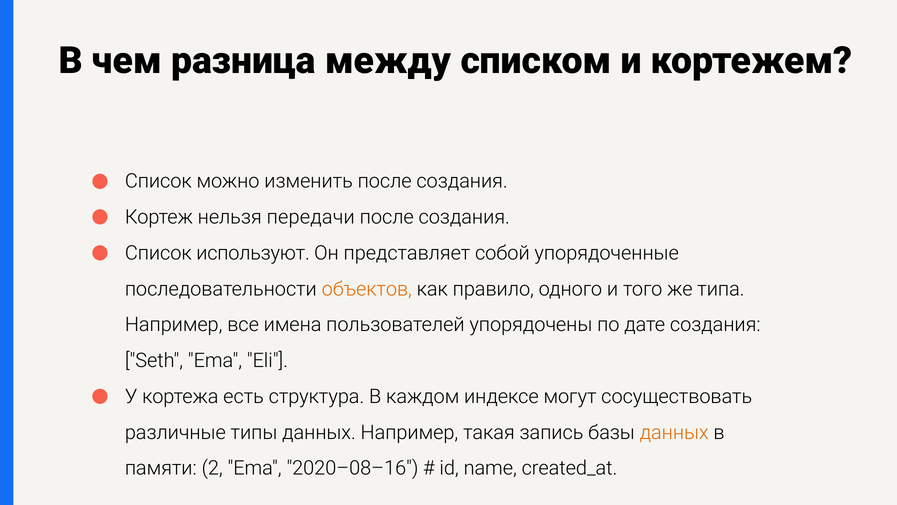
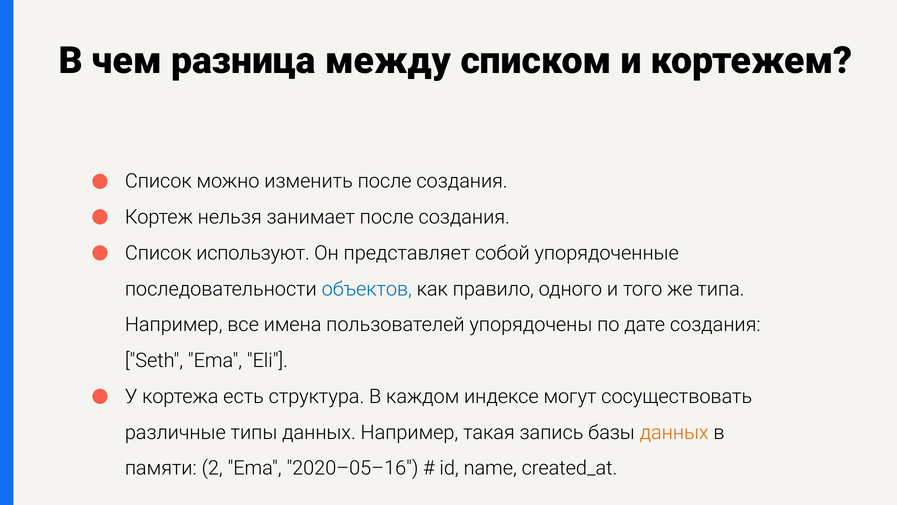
передачи: передачи -> занимает
объектов colour: orange -> blue
2020–08–16: 2020–08–16 -> 2020–05–16
